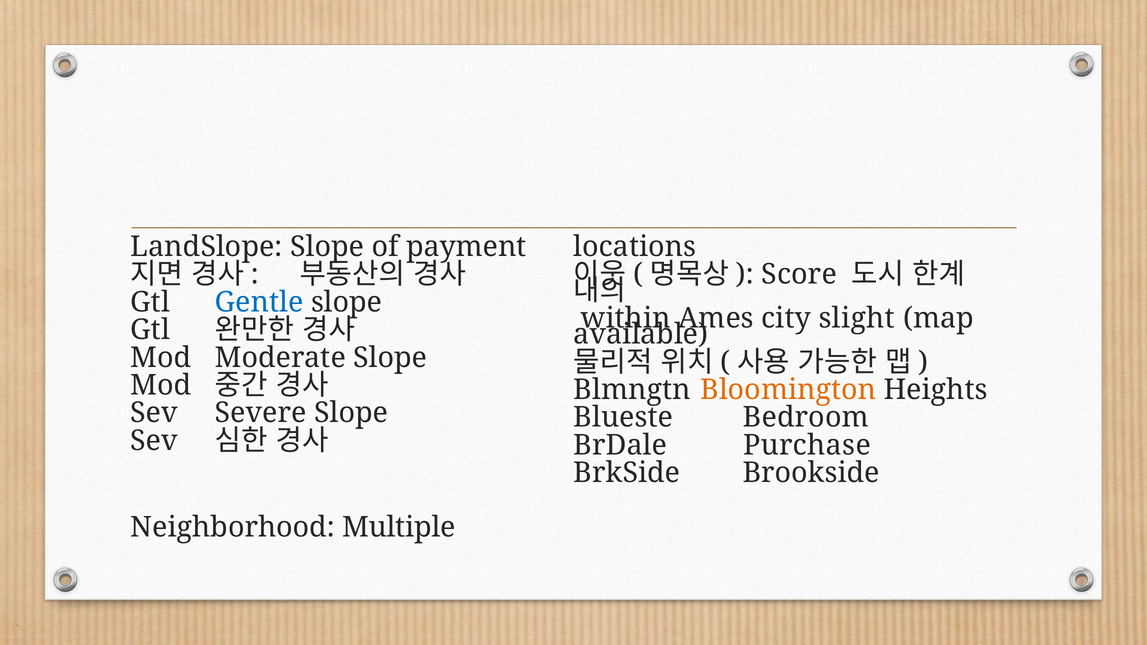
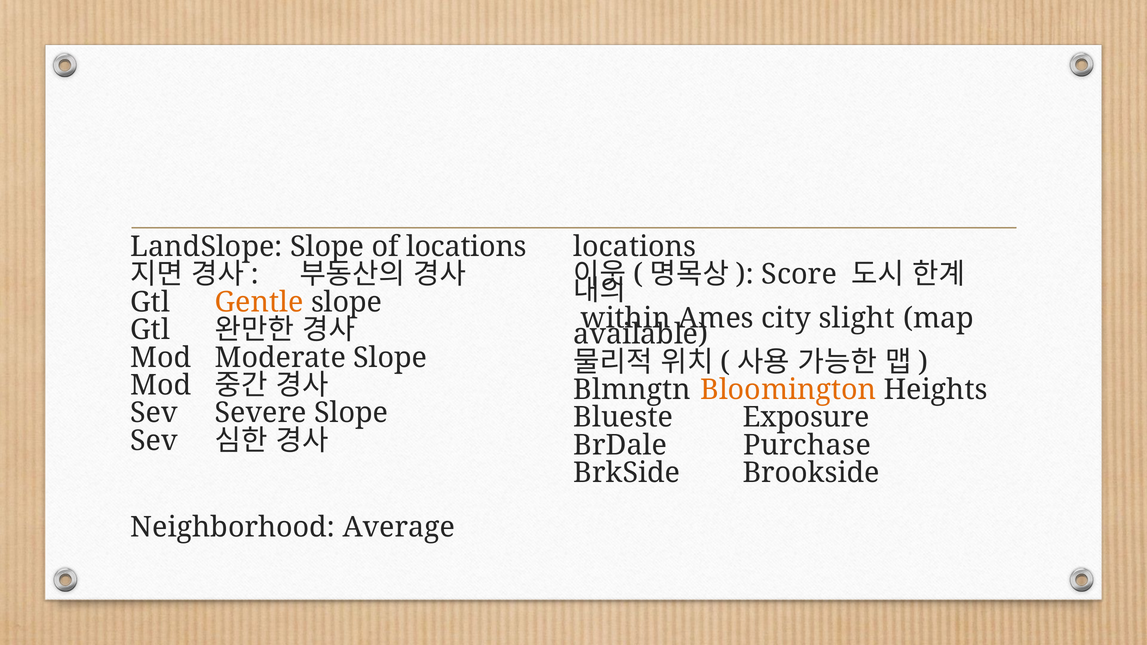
of payment: payment -> locations
Gentle colour: blue -> orange
Bedroom: Bedroom -> Exposure
Multiple: Multiple -> Average
